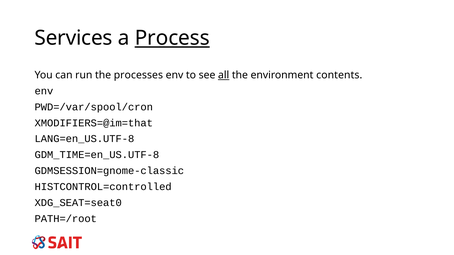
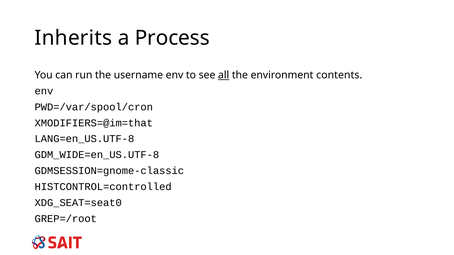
Services: Services -> Inherits
Process underline: present -> none
processes: processes -> username
GDM_TIME=en_US.UTF-8: GDM_TIME=en_US.UTF-8 -> GDM_WIDE=en_US.UTF-8
PATH=/root: PATH=/root -> GREP=/root
